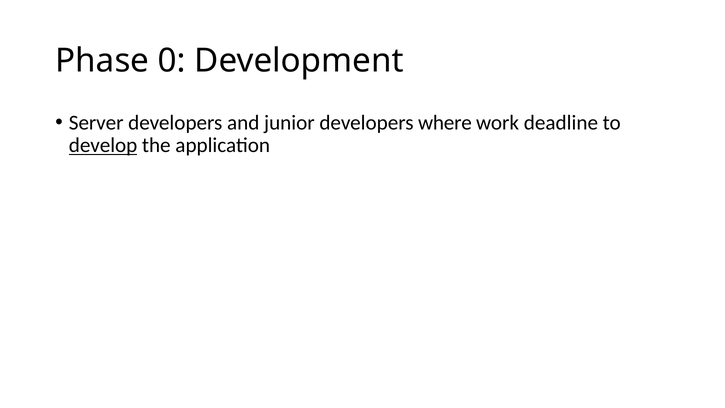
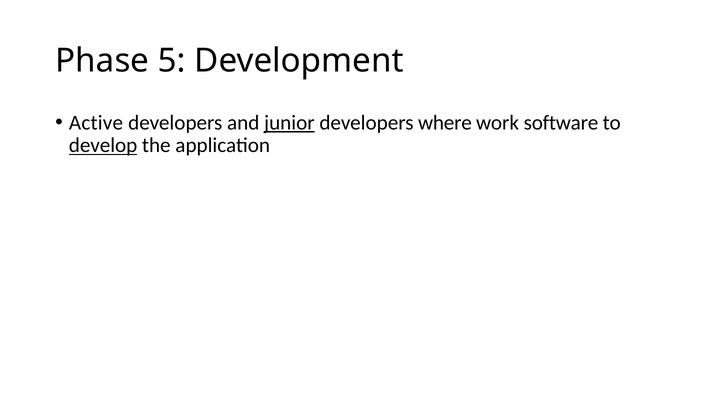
0: 0 -> 5
Server: Server -> Active
junior underline: none -> present
deadline: deadline -> software
